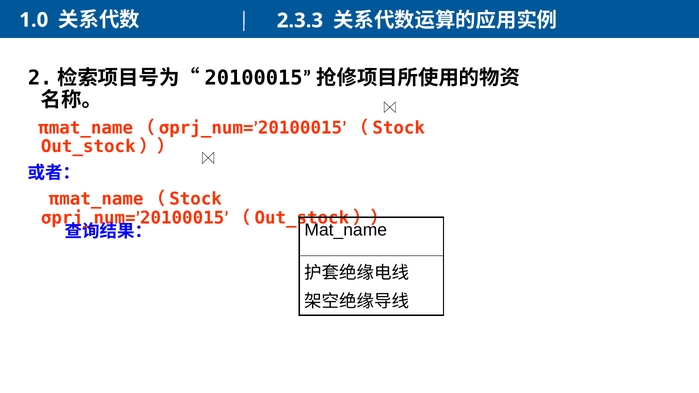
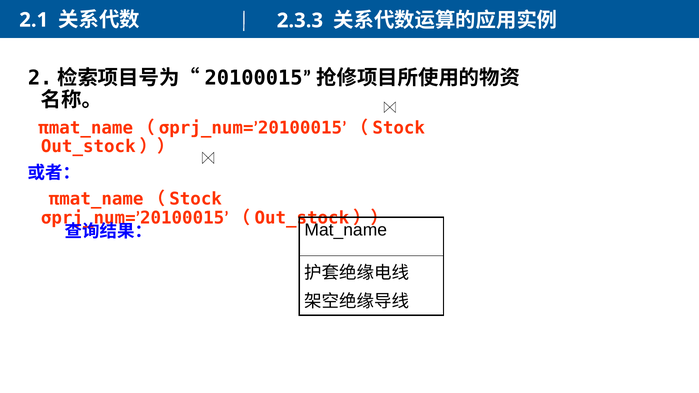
1.0: 1.0 -> 2.1
